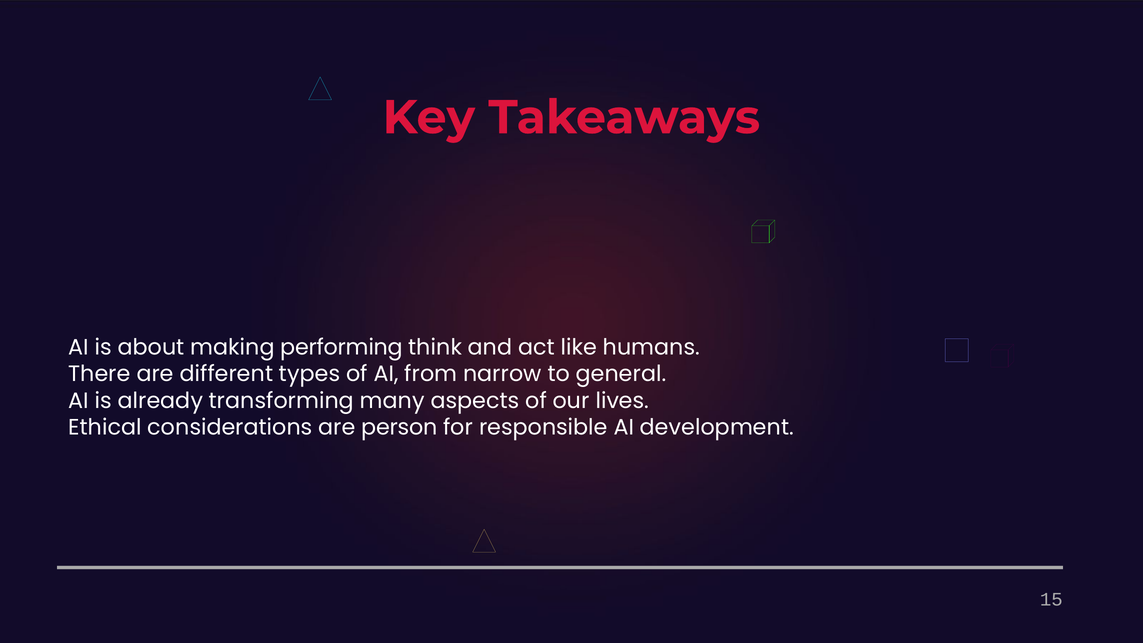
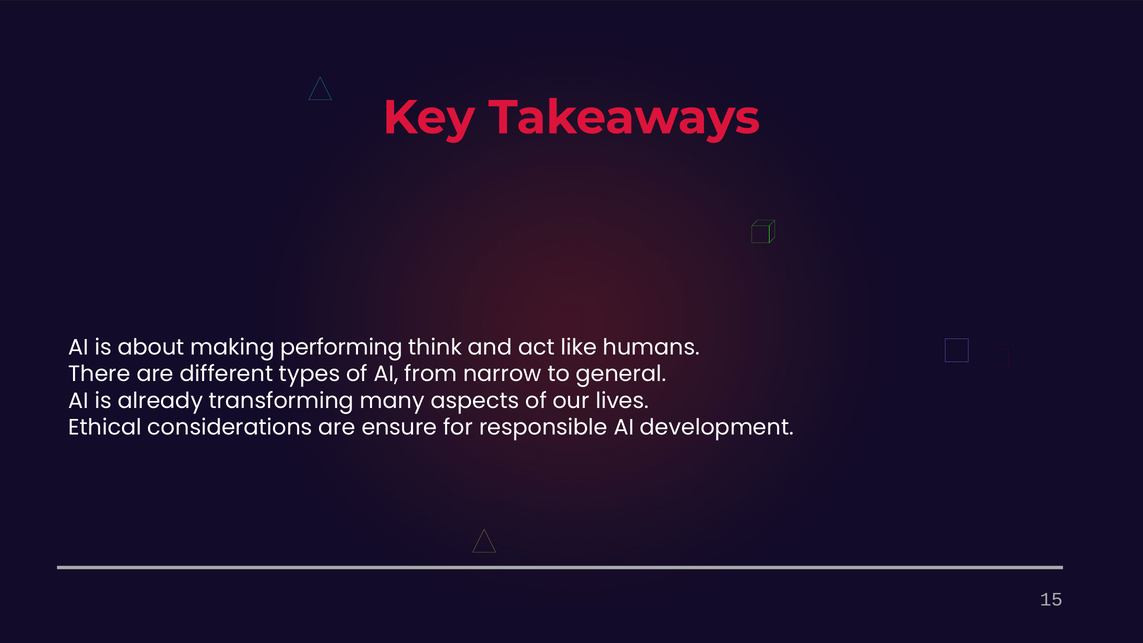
person: person -> ensure
